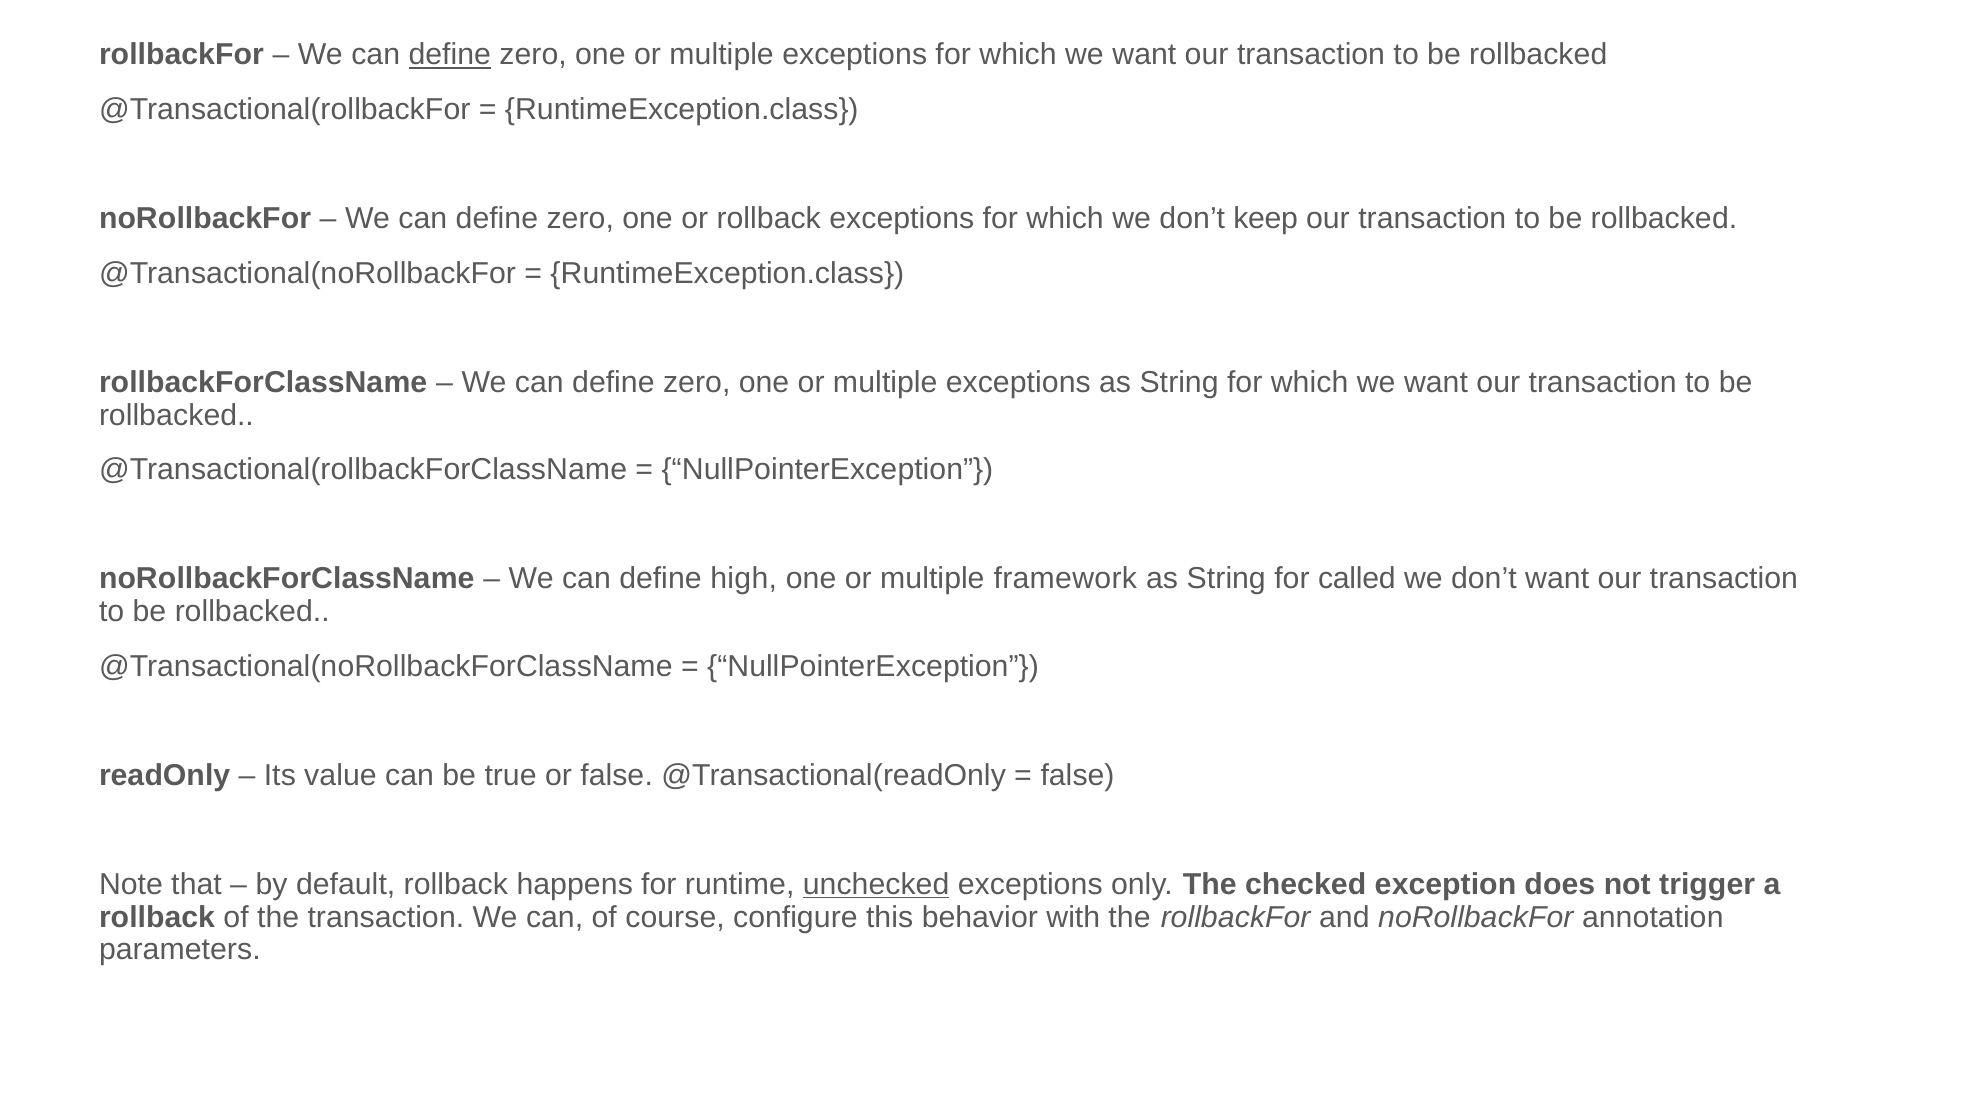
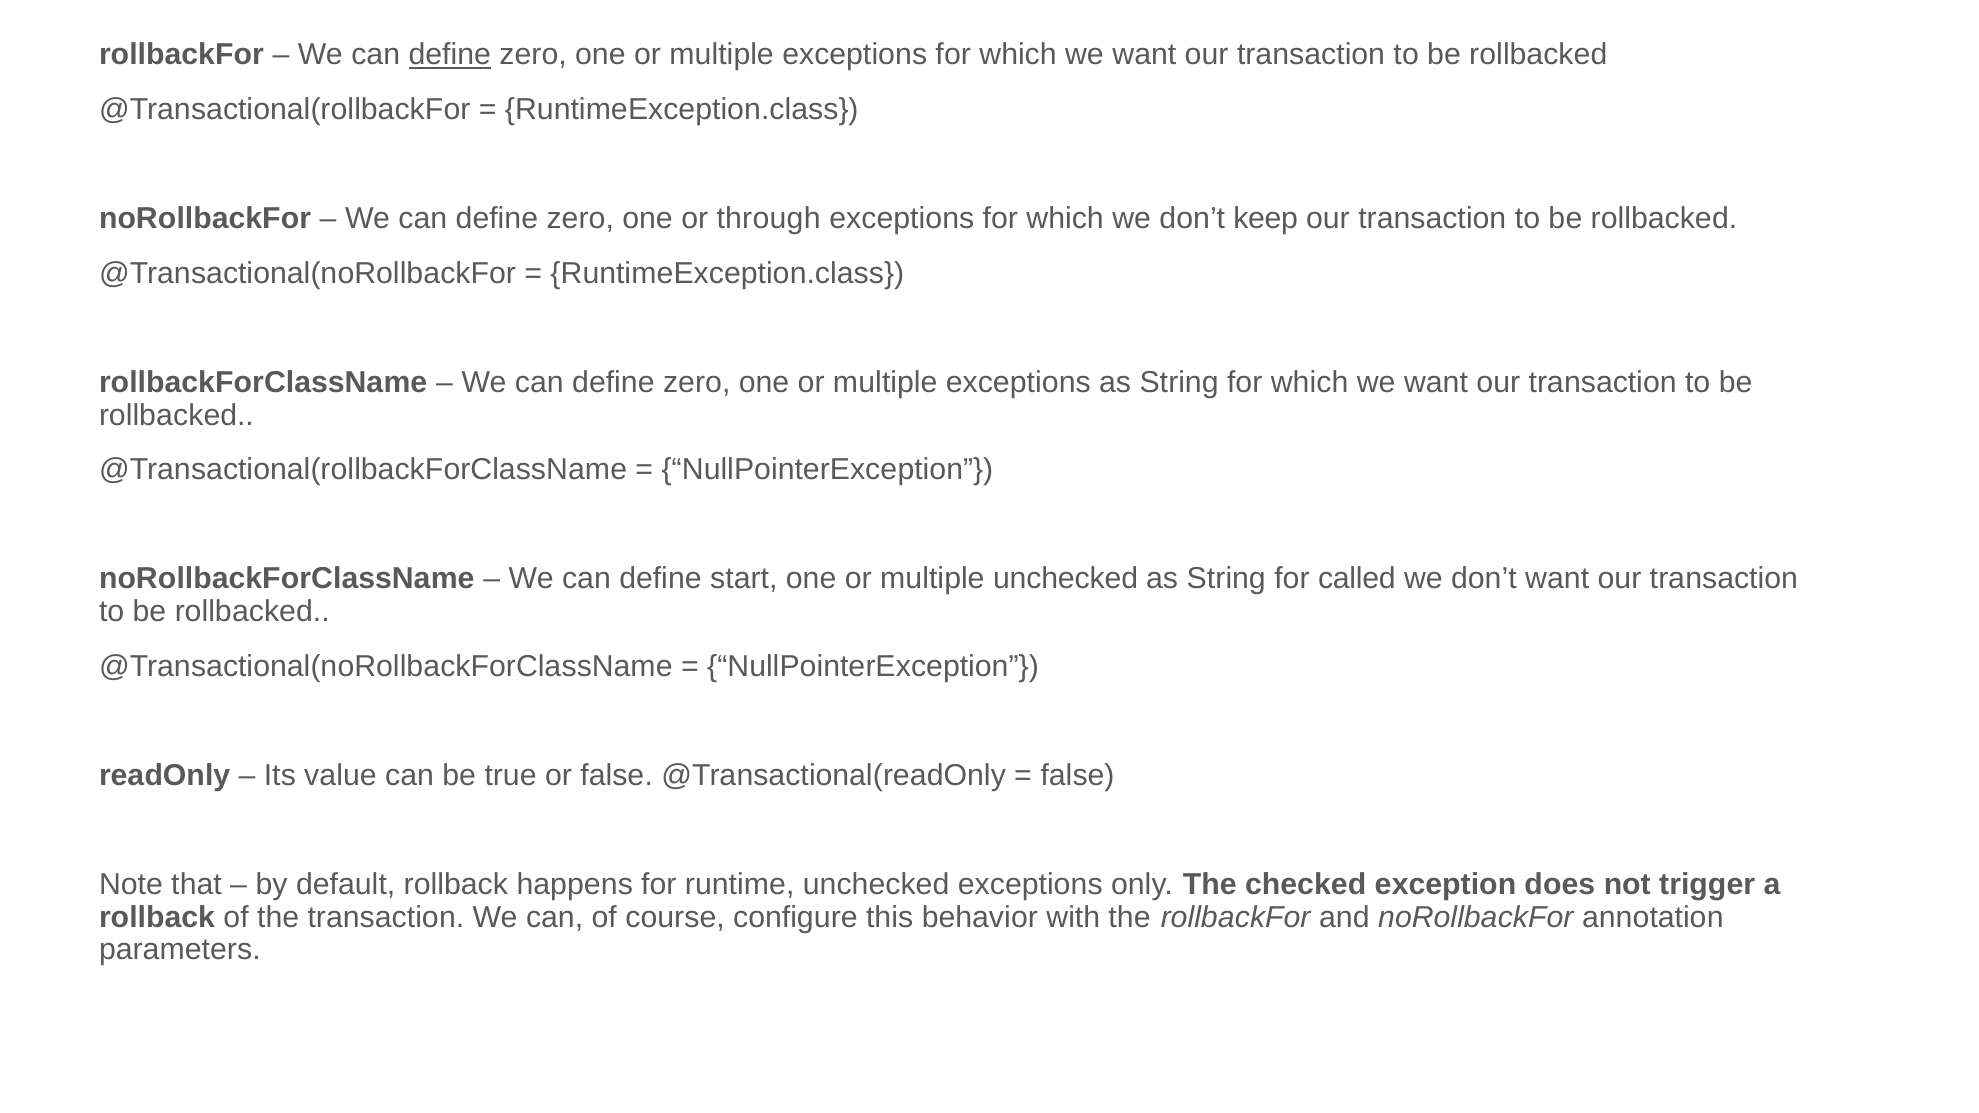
or rollback: rollback -> through
high: high -> start
multiple framework: framework -> unchecked
unchecked at (876, 885) underline: present -> none
